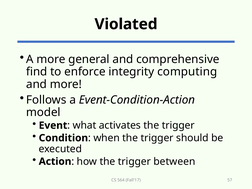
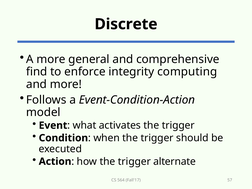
Violated: Violated -> Discrete
between: between -> alternate
